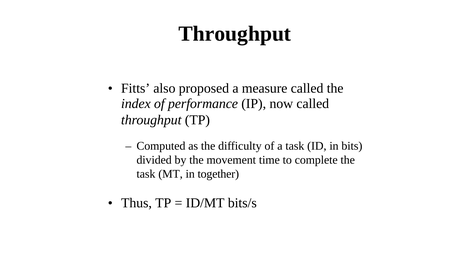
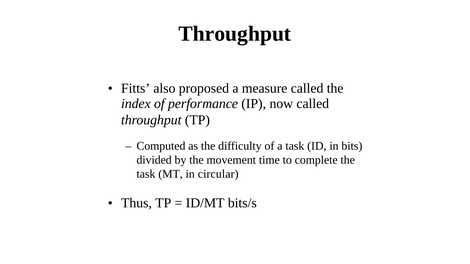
together: together -> circular
